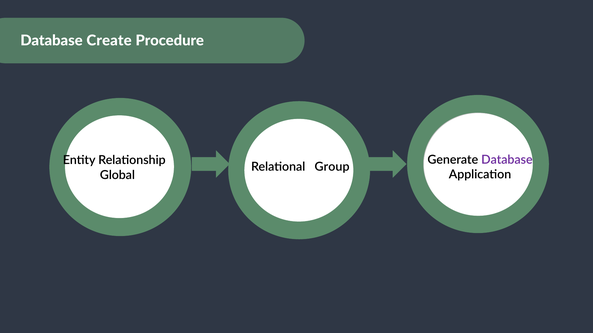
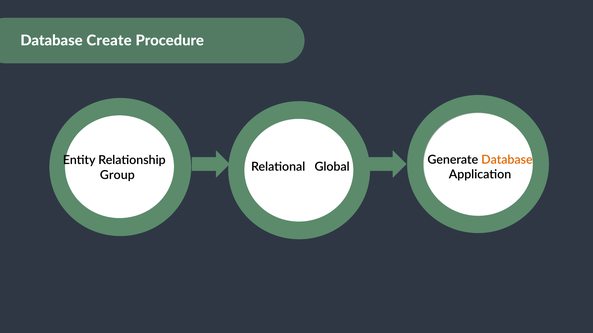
Database at (507, 160) colour: purple -> orange
Group: Group -> Global
Global: Global -> Group
